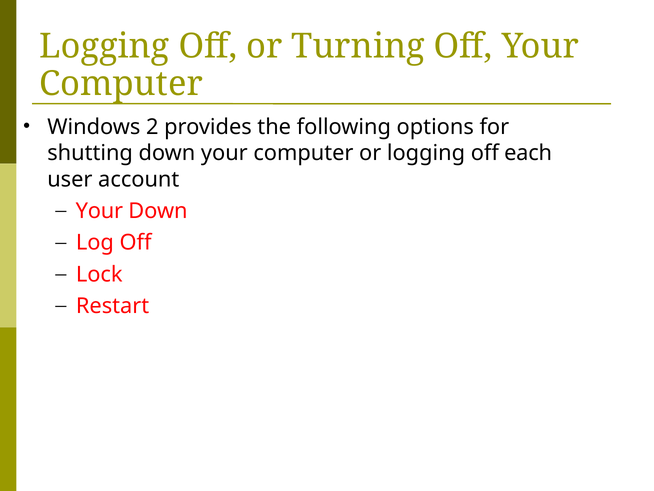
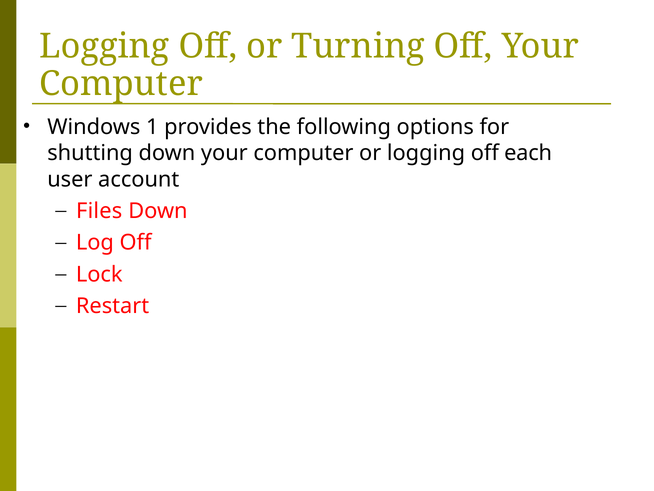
2: 2 -> 1
Your at (99, 211): Your -> Files
